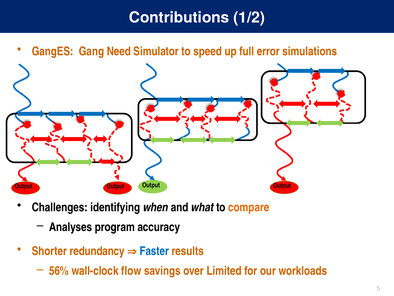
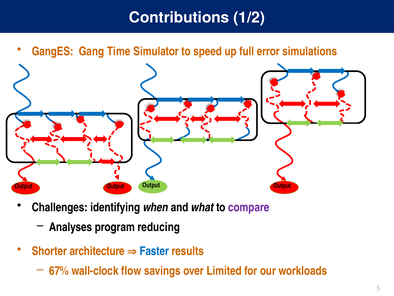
Need: Need -> Time
compare colour: orange -> purple
accuracy: accuracy -> reducing
redundancy: redundancy -> architecture
56%: 56% -> 67%
